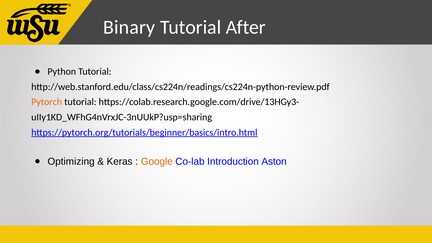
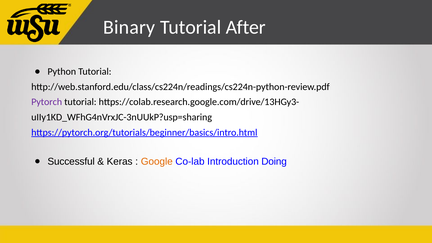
Pytorch colour: orange -> purple
Optimizing: Optimizing -> Successful
Aston: Aston -> Doing
